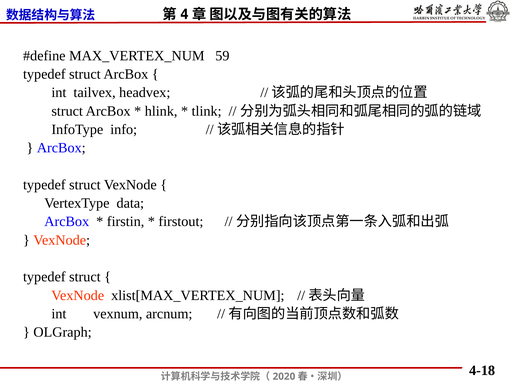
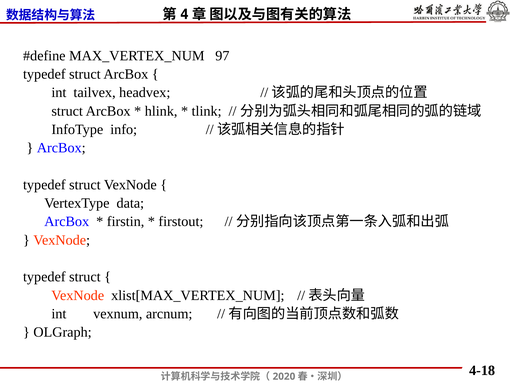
59: 59 -> 97
